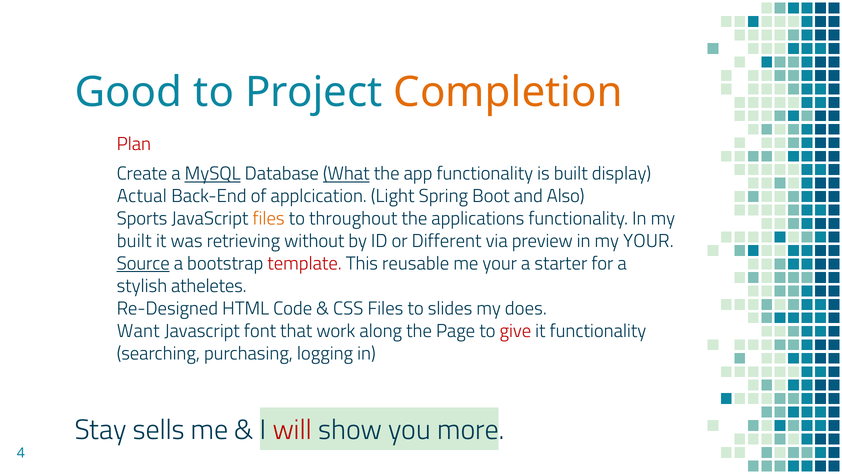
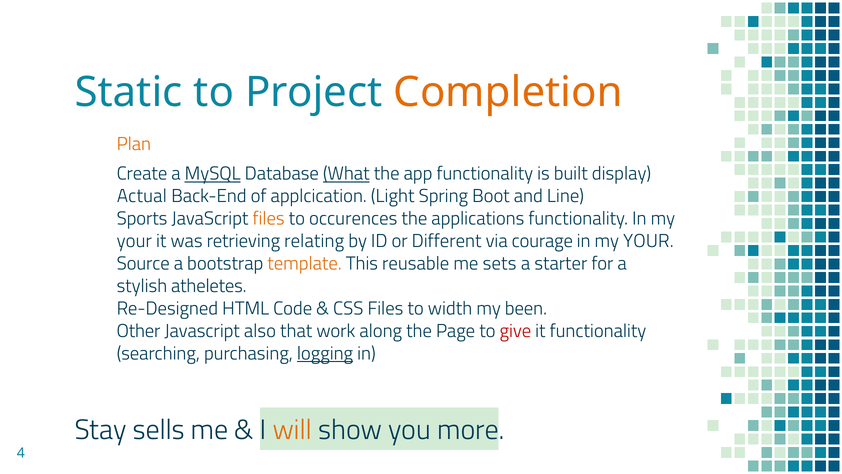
Good: Good -> Static
Plan colour: red -> orange
Also: Also -> Line
throughout: throughout -> occurences
built at (134, 241): built -> your
without: without -> relating
preview: preview -> courage
Source underline: present -> none
template colour: red -> orange
me your: your -> sets
slides: slides -> width
does: does -> been
Want: Want -> Other
font: font -> also
logging underline: none -> present
will colour: red -> orange
